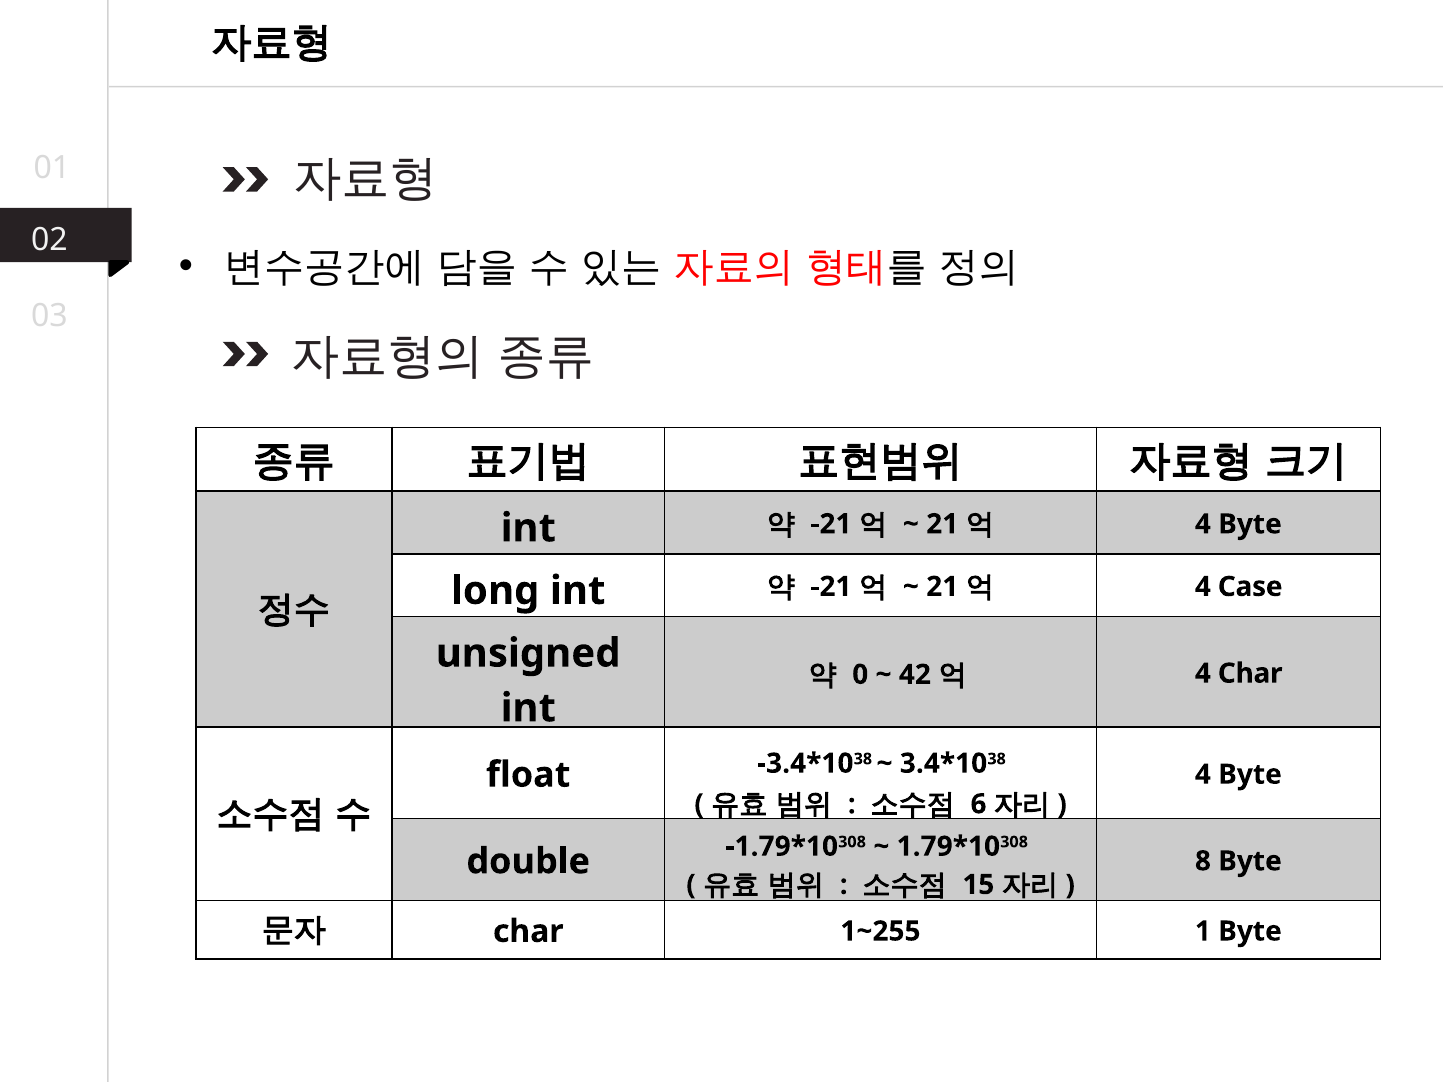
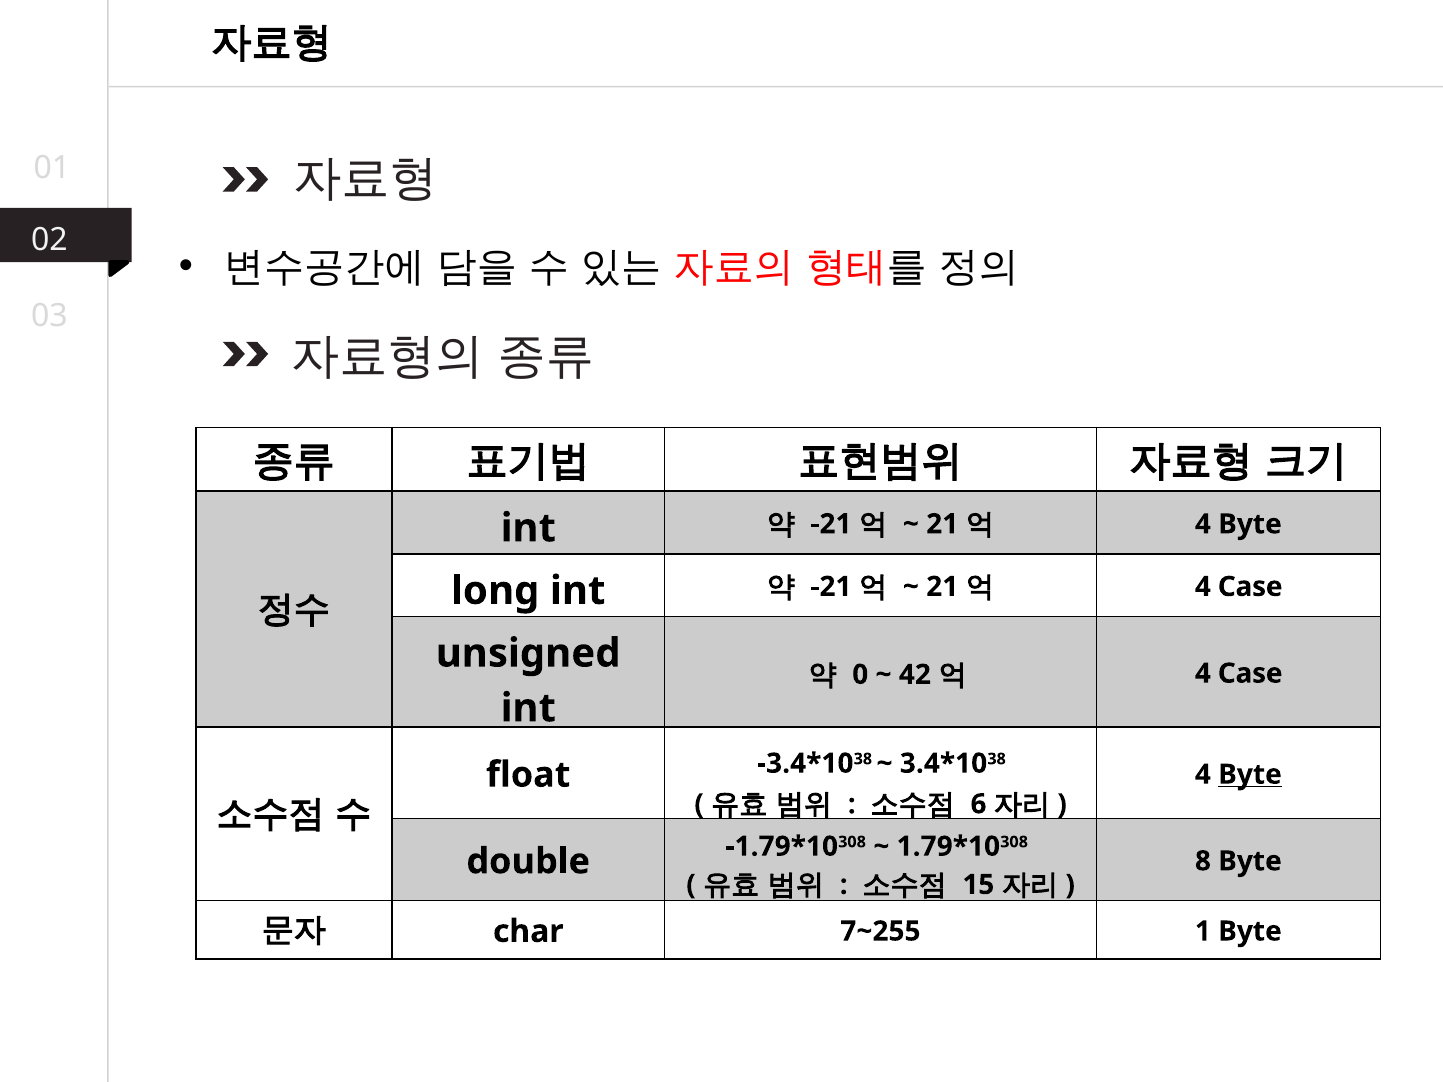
Char at (1250, 674): Char -> Case
Byte at (1250, 775) underline: none -> present
1~255: 1~255 -> 7~255
